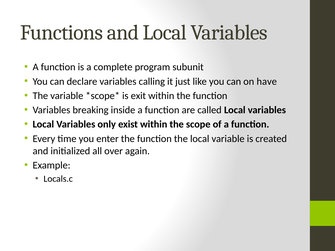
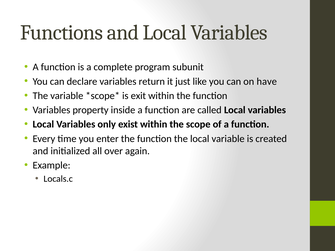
calling: calling -> return
breaking: breaking -> property
